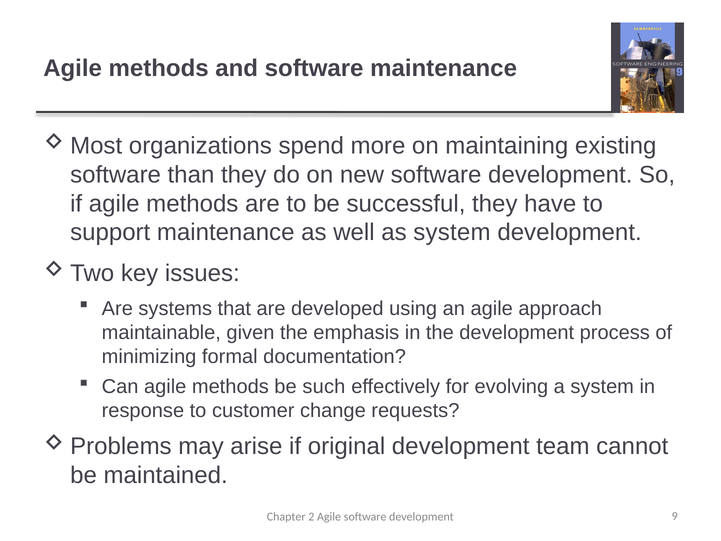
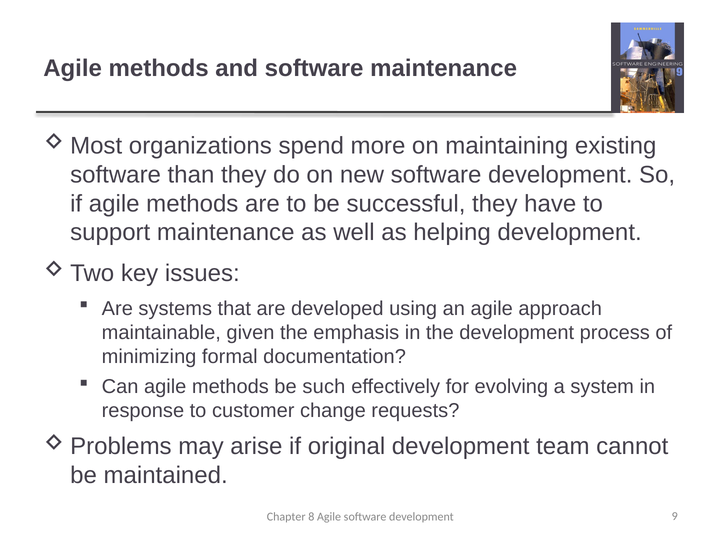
as system: system -> helping
2: 2 -> 8
